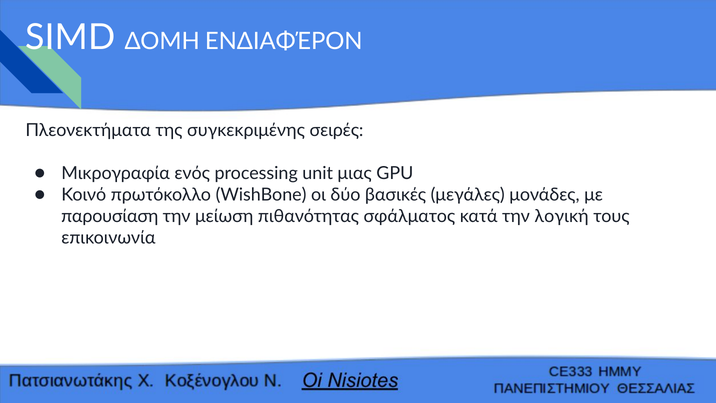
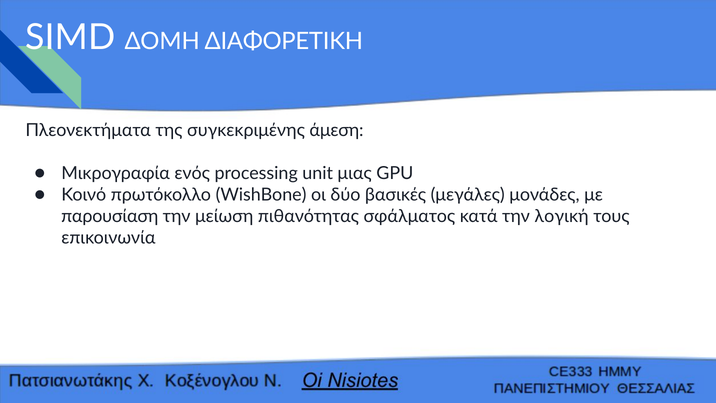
ΕΝΔΙΑΦΈΡΟΝ: ΕΝΔΙΑΦΈΡΟΝ -> ΔΙΑΦΟΡΕΤΙΚΗ
σειρές: σειρές -> άμεση
